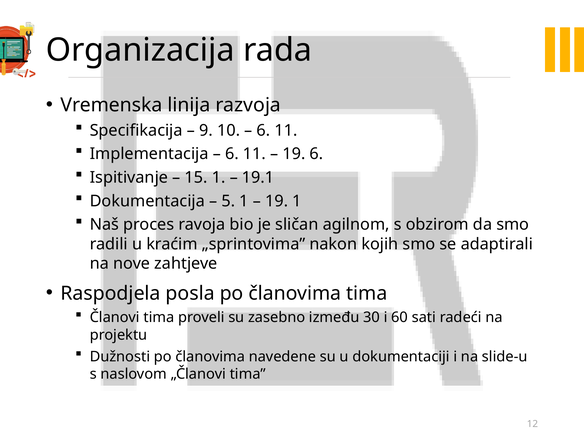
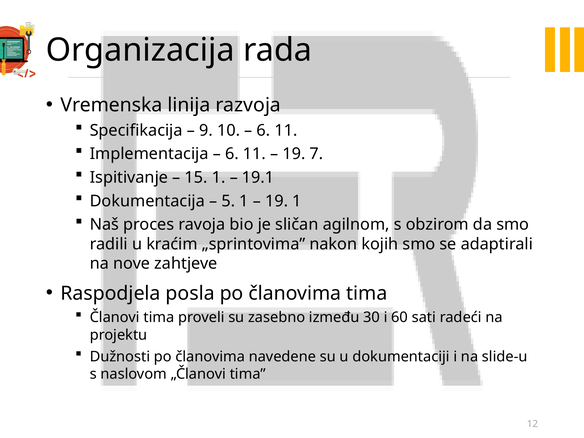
19 6: 6 -> 7
